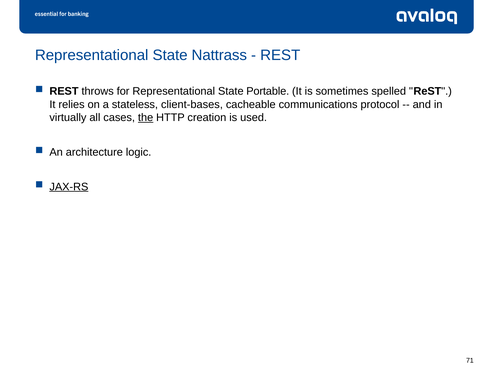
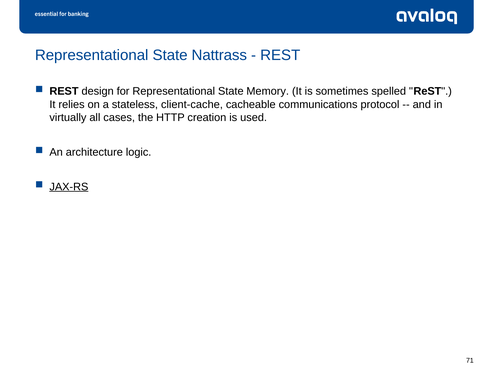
throws: throws -> design
Portable: Portable -> Memory
client-bases: client-bases -> client-cache
the underline: present -> none
